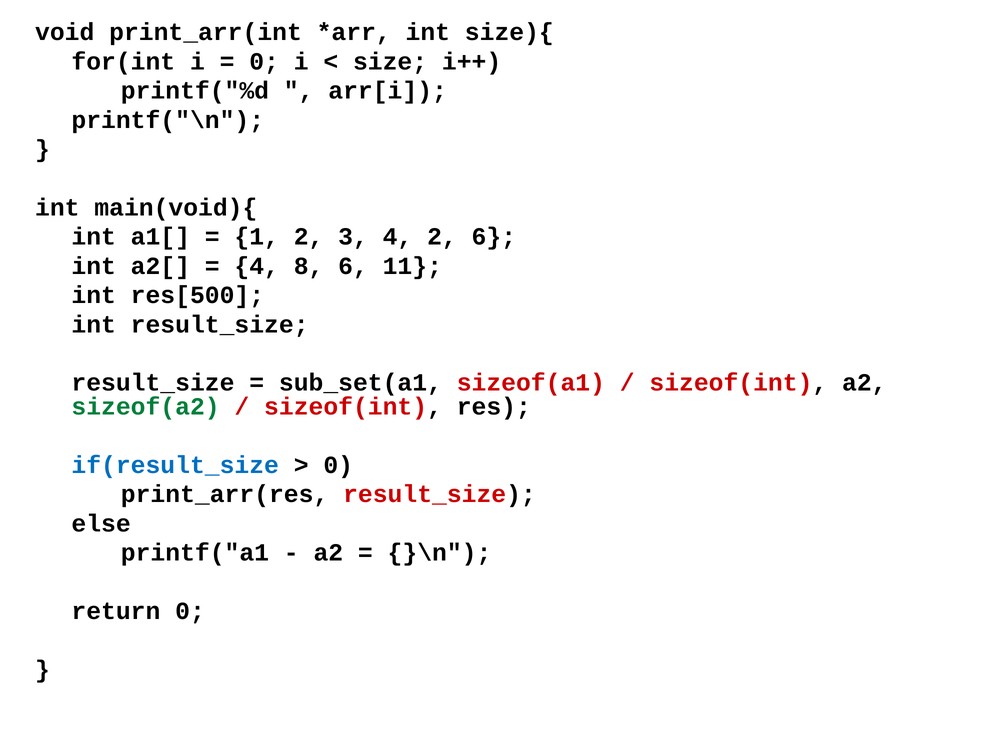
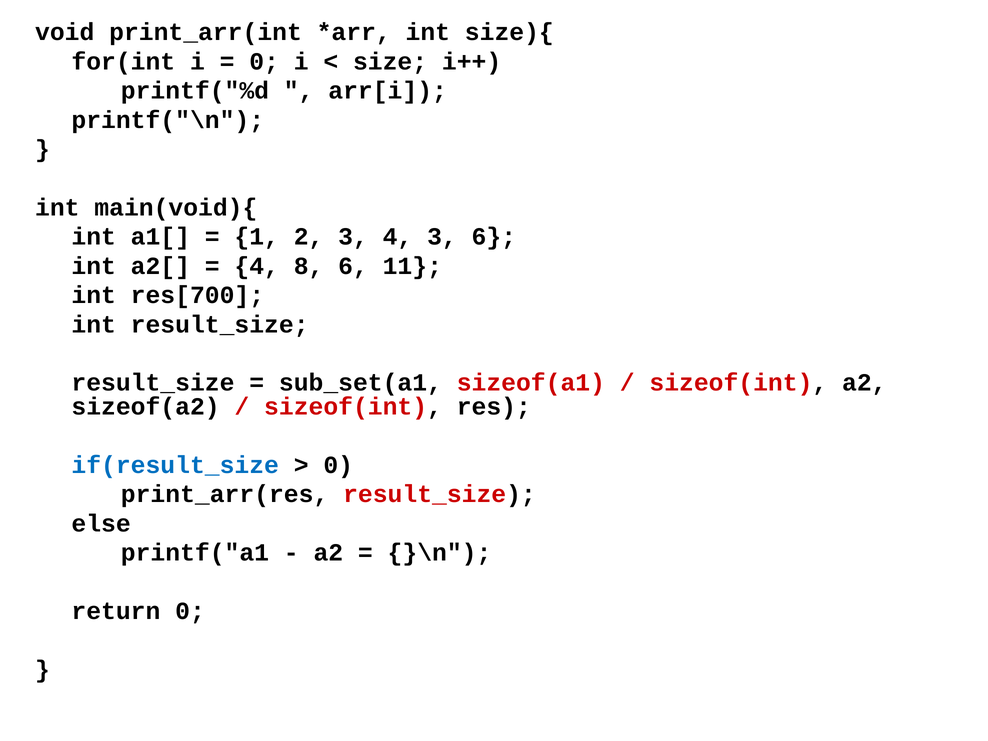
4 2: 2 -> 3
res[500: res[500 -> res[700
sizeof(a2 colour: green -> black
